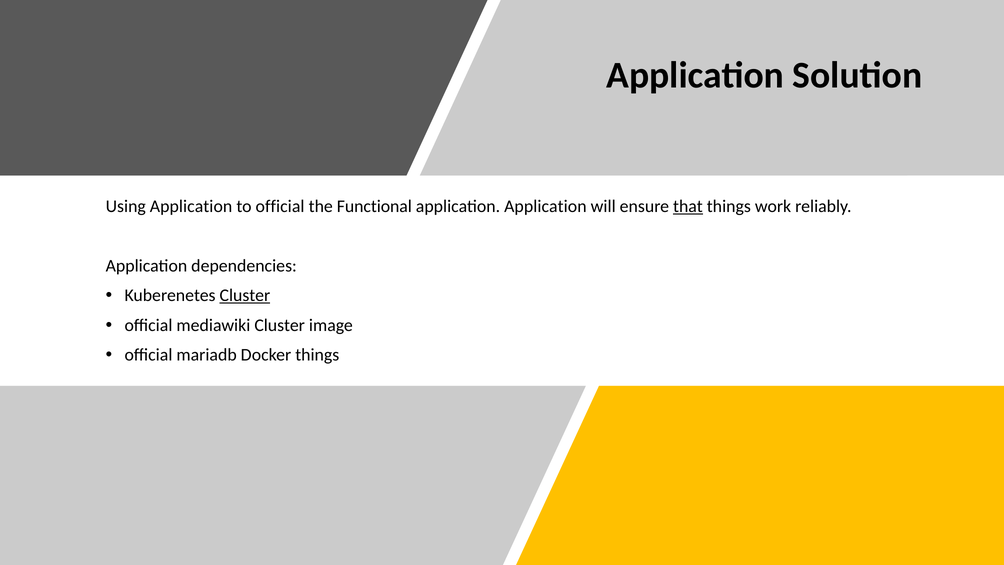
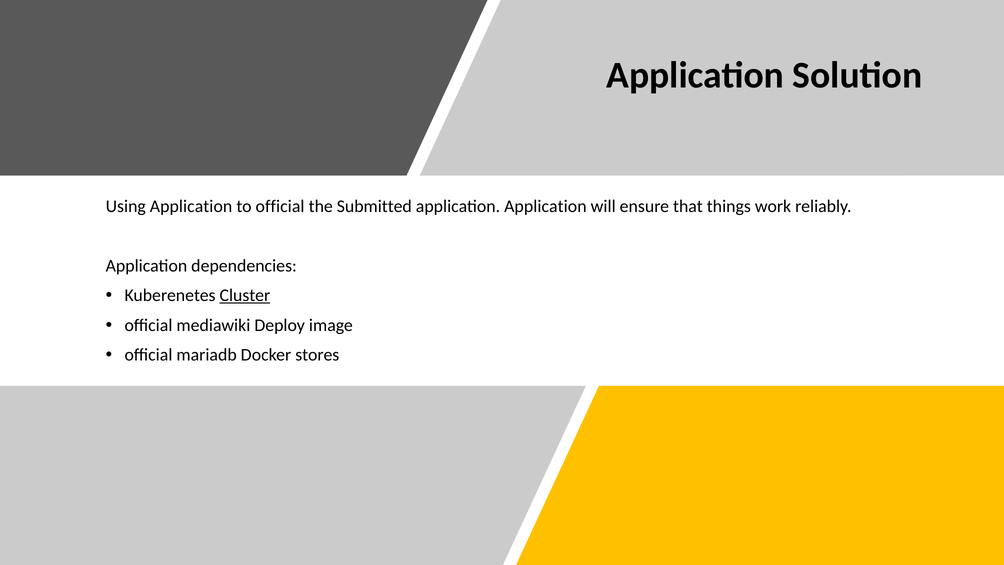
Functional: Functional -> Submitted
that underline: present -> none
mediawiki Cluster: Cluster -> Deploy
Docker things: things -> stores
